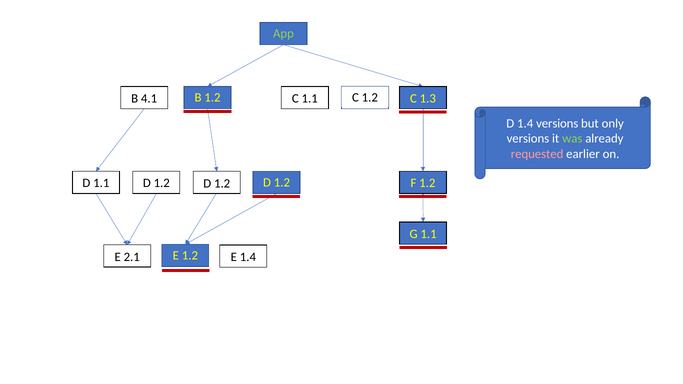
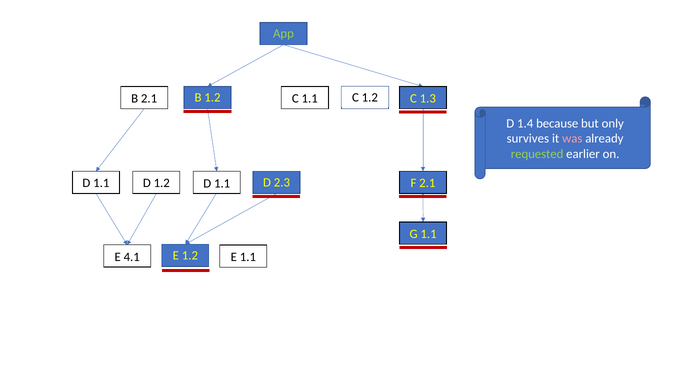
B 4.1: 4.1 -> 2.1
1.4 versions: versions -> because
versions at (528, 139): versions -> survives
was colour: light green -> pink
requested colour: pink -> light green
1.2 at (282, 183): 1.2 -> 2.3
F 1.2: 1.2 -> 2.1
1.2 at (222, 183): 1.2 -> 1.1
2.1: 2.1 -> 4.1
E 1.4: 1.4 -> 1.1
